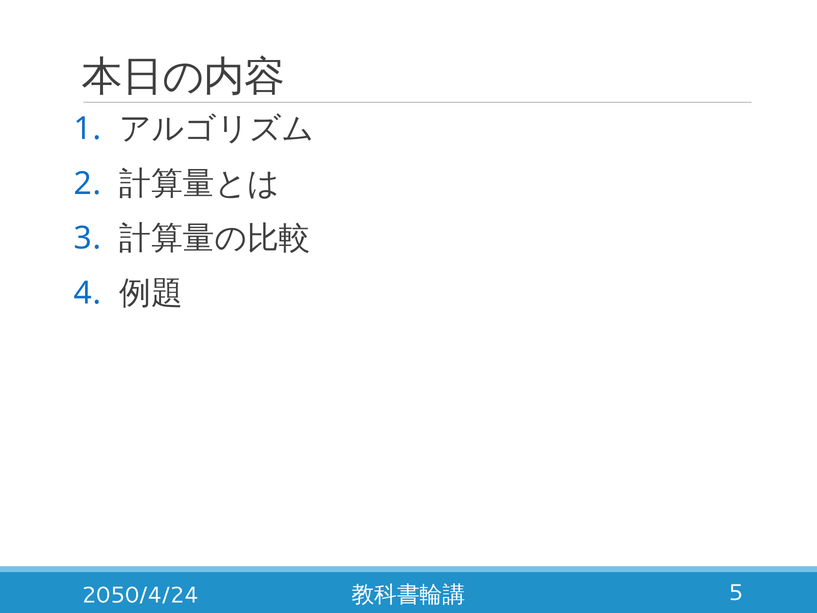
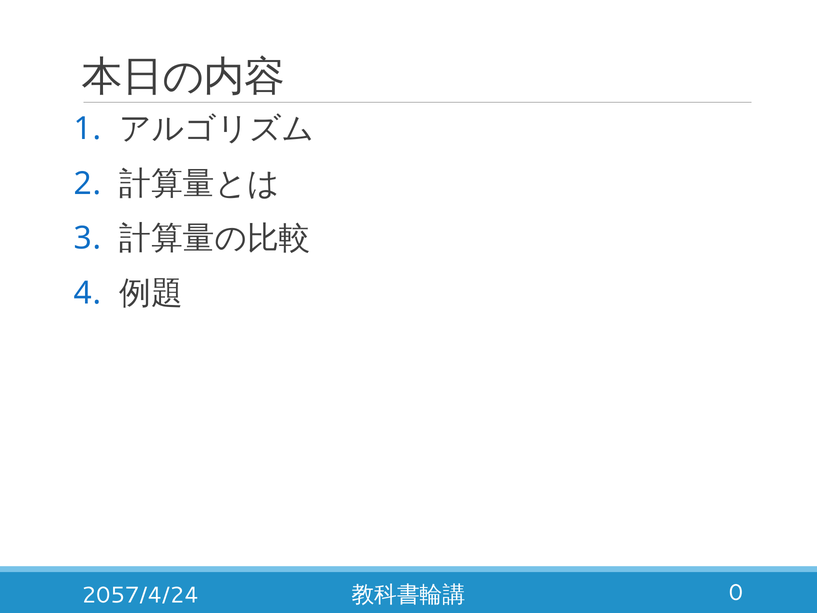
5: 5 -> 0
2050/4/24: 2050/4/24 -> 2057/4/24
